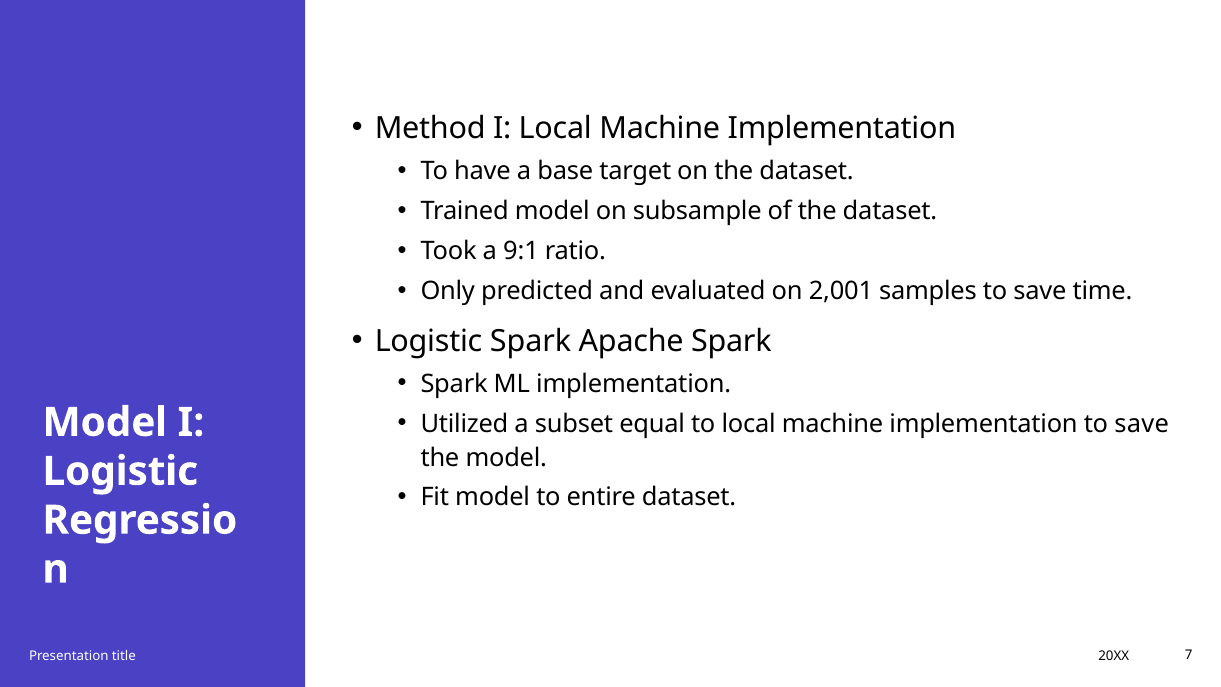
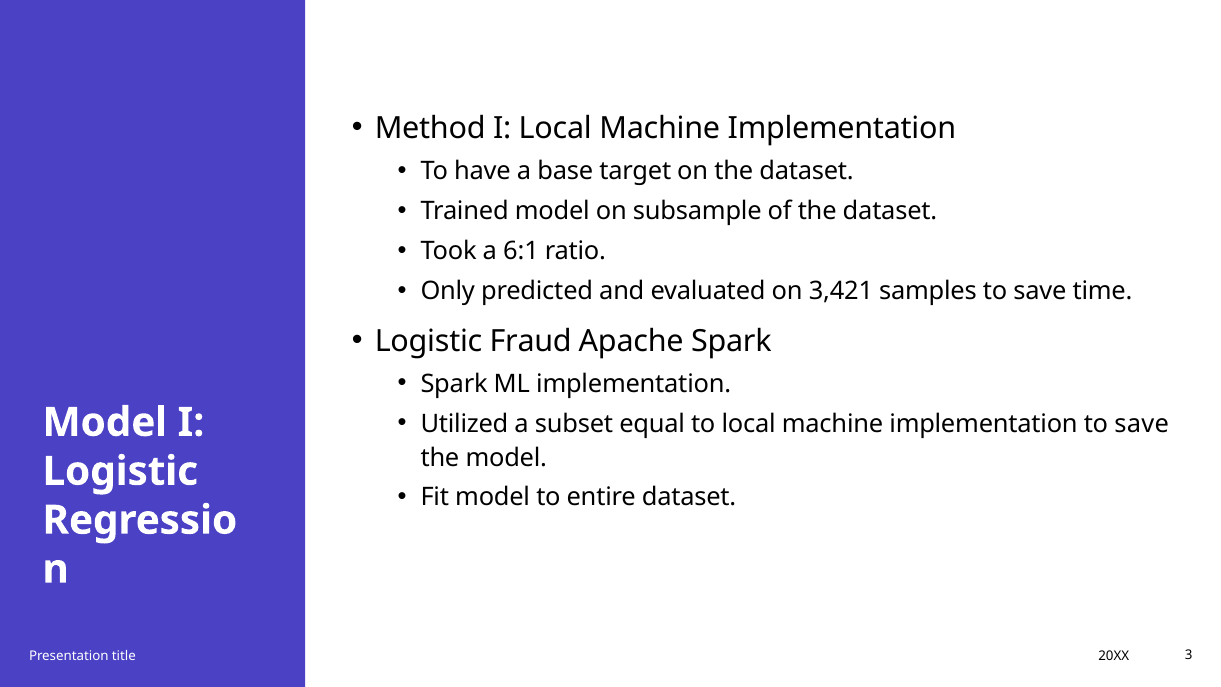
9:1: 9:1 -> 6:1
2,001: 2,001 -> 3,421
Logistic Spark: Spark -> Fraud
7: 7 -> 3
